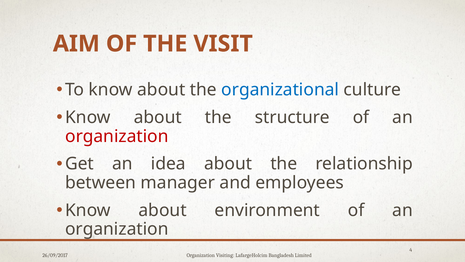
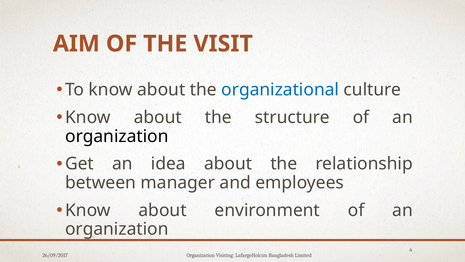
organization at (117, 136) colour: red -> black
